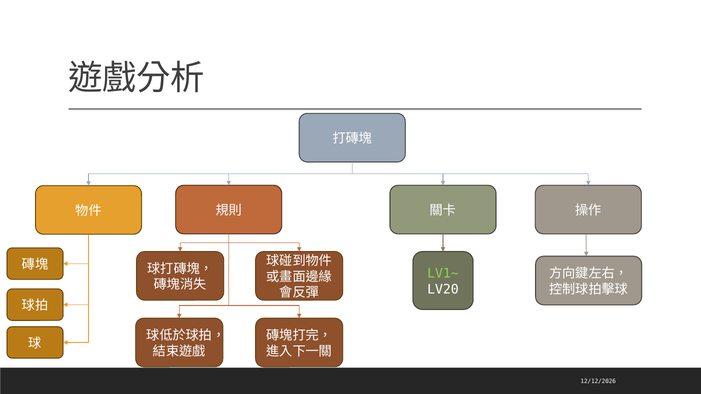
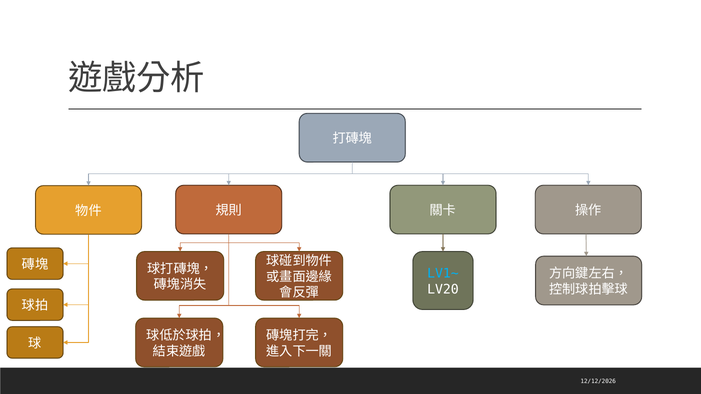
LV1~ colour: light green -> light blue
